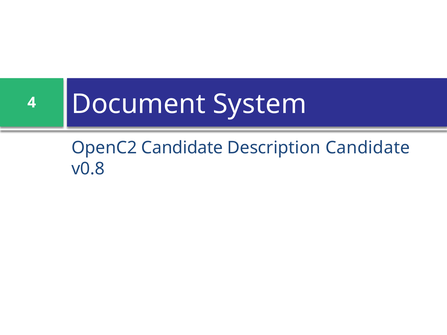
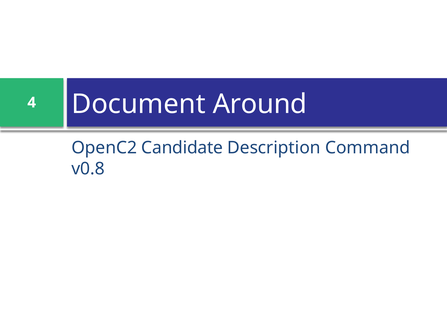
System: System -> Around
Description Candidate: Candidate -> Command
